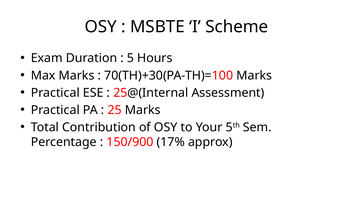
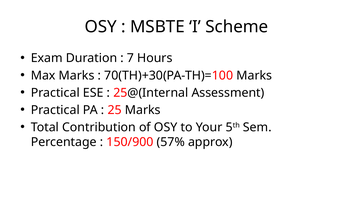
5: 5 -> 7
17%: 17% -> 57%
